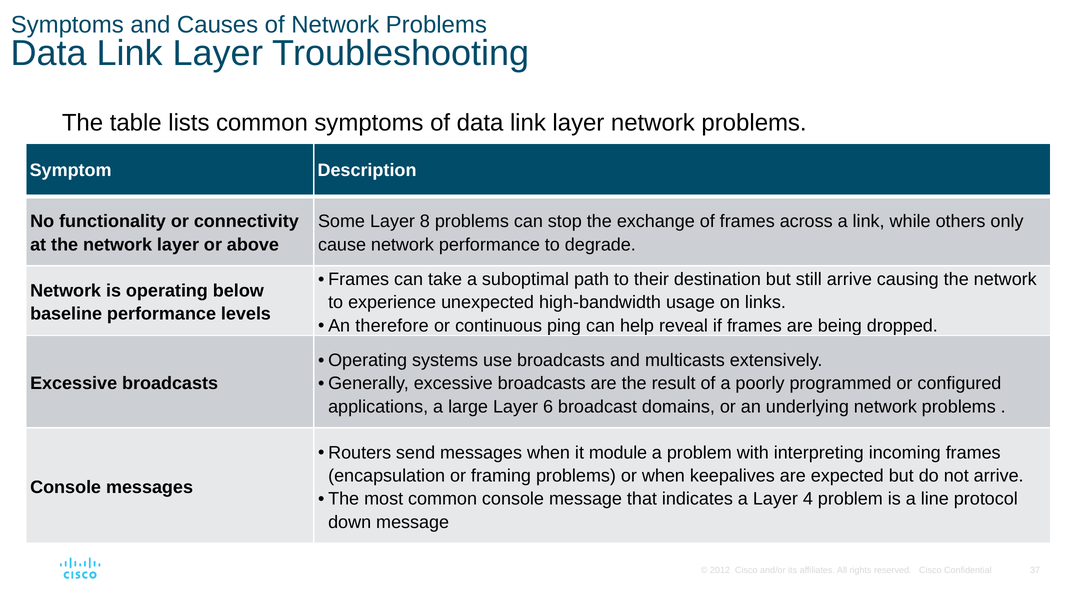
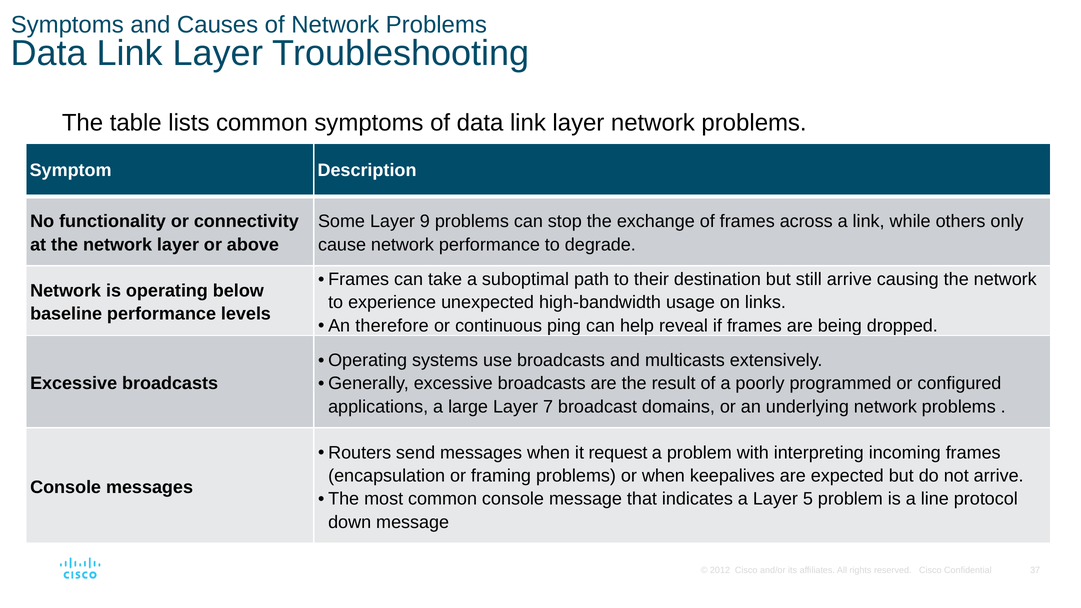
8: 8 -> 9
6: 6 -> 7
module: module -> request
4: 4 -> 5
